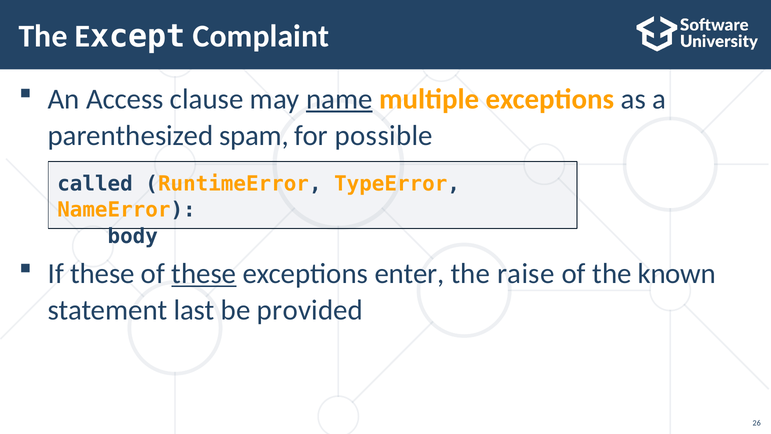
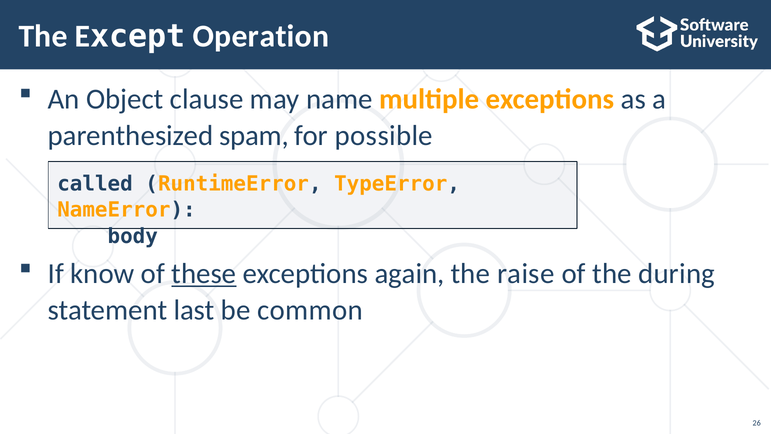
Complaint: Complaint -> Operation
Access: Access -> Object
name underline: present -> none
If these: these -> know
enter: enter -> again
known: known -> during
provided: provided -> common
